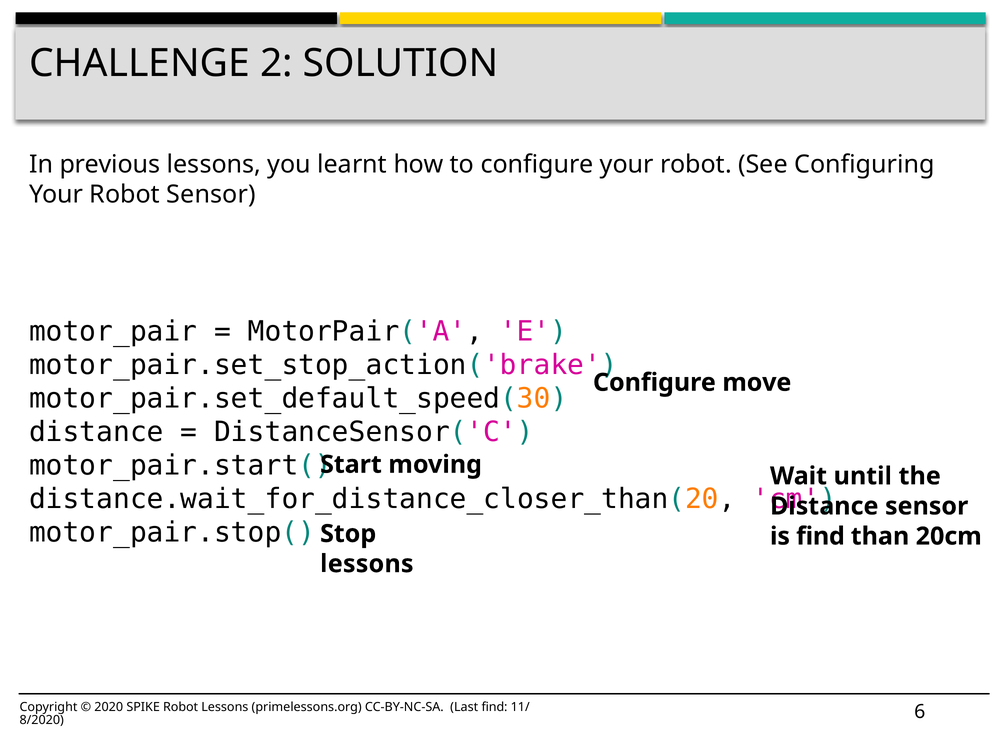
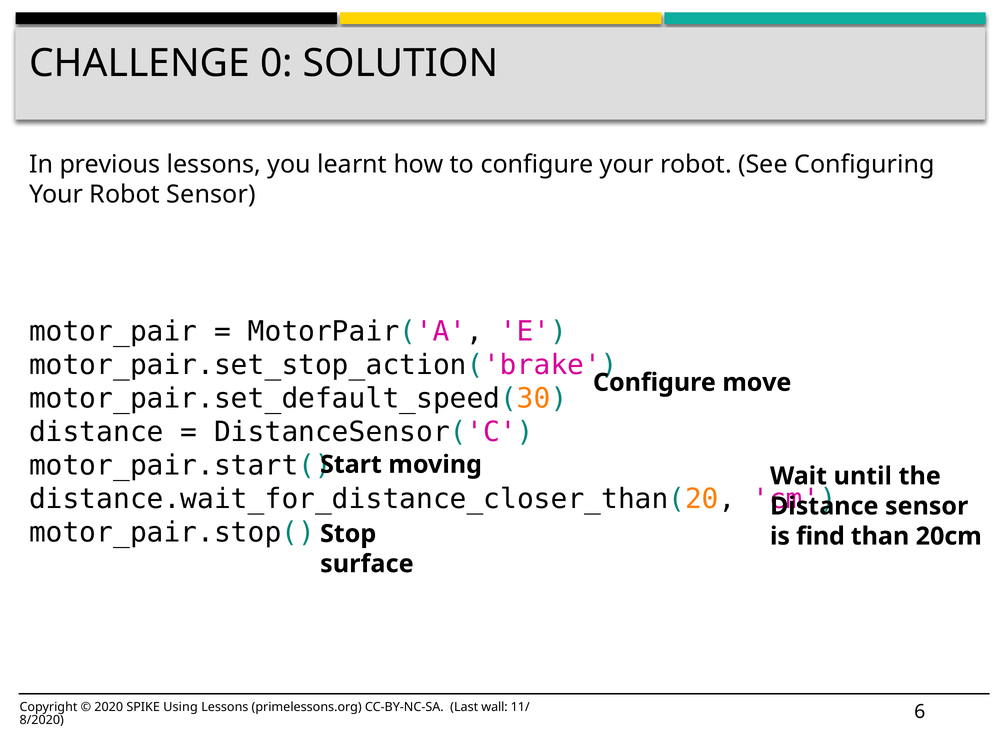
2: 2 -> 0
lessons at (367, 564): lessons -> surface
SPIKE Robot: Robot -> Using
Last find: find -> wall
